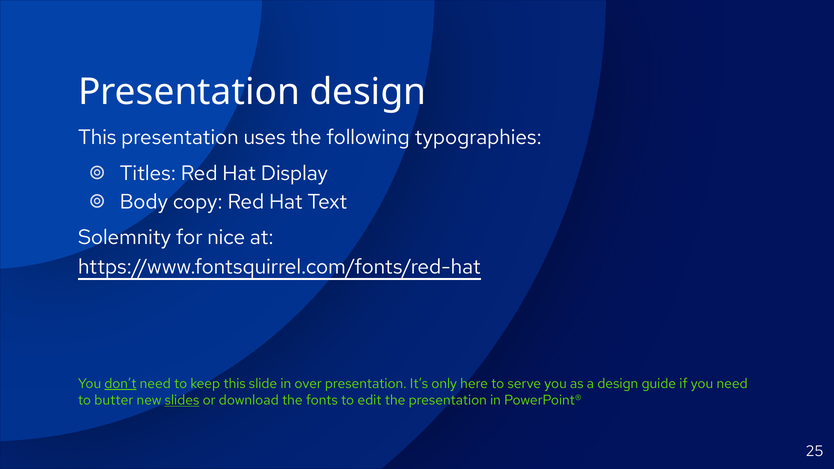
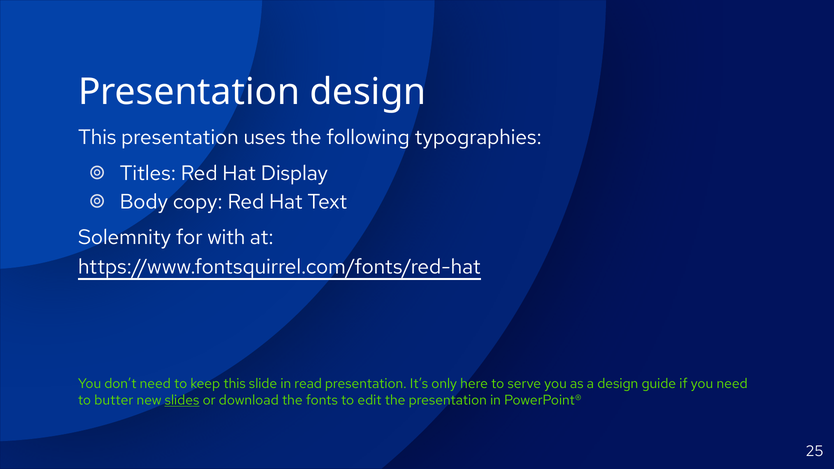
nice: nice -> with
don’t underline: present -> none
over: over -> read
